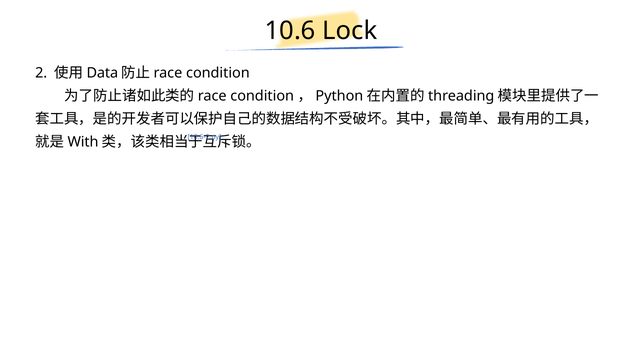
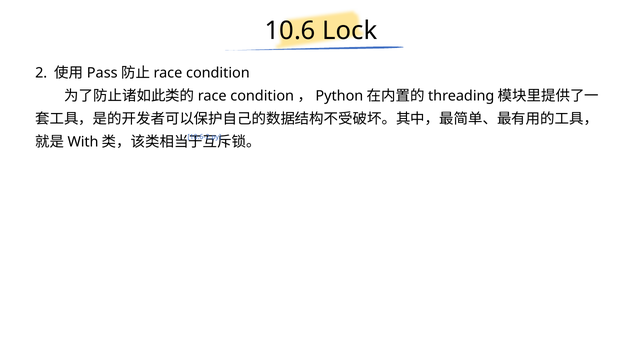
Data: Data -> Pass
